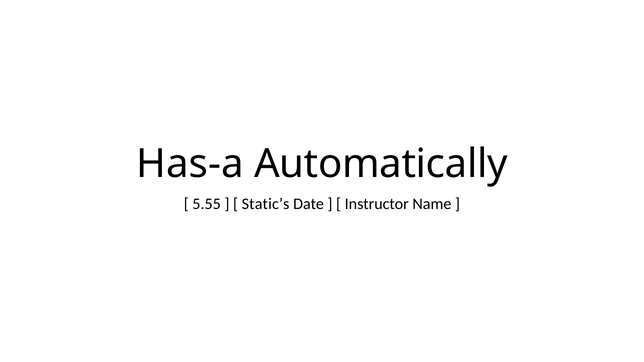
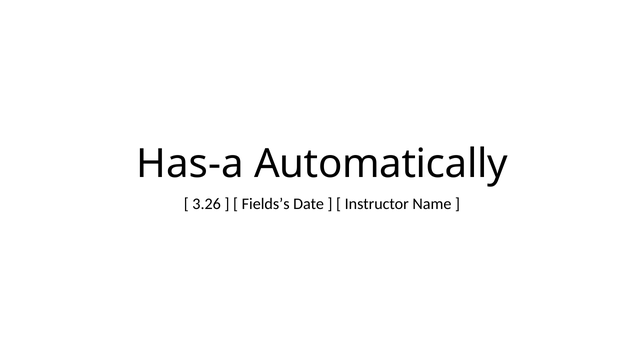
5.55: 5.55 -> 3.26
Static’s: Static’s -> Fields’s
